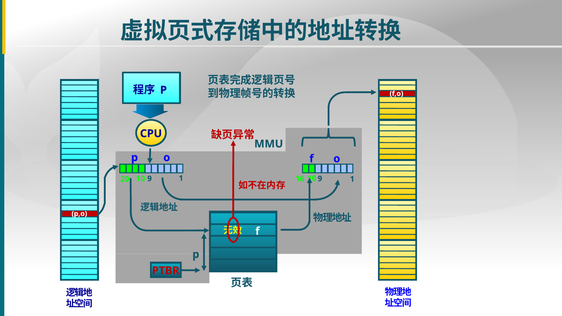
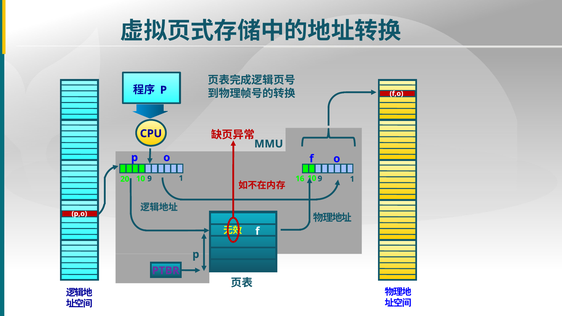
PTBR colour: red -> purple
